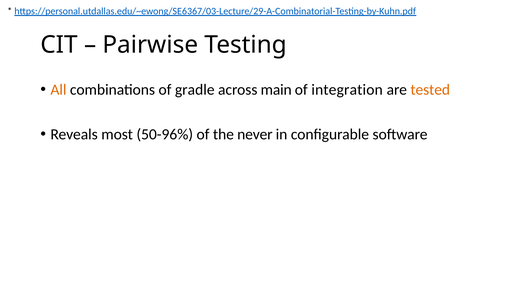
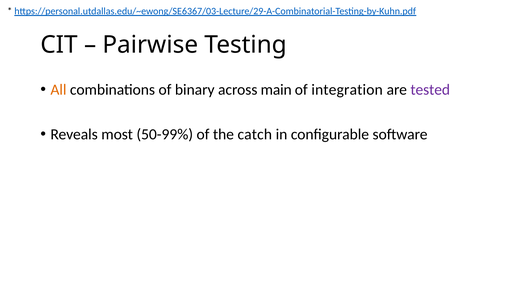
gradle: gradle -> binary
tested colour: orange -> purple
50-96%: 50-96% -> 50-99%
never: never -> catch
